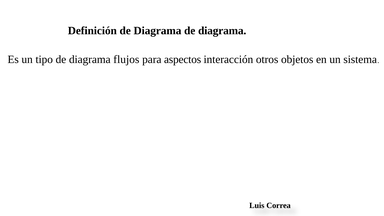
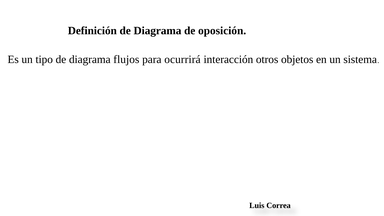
Diagrama de diagrama: diagrama -> oposición
aspectos: aspectos -> ocurrirá
